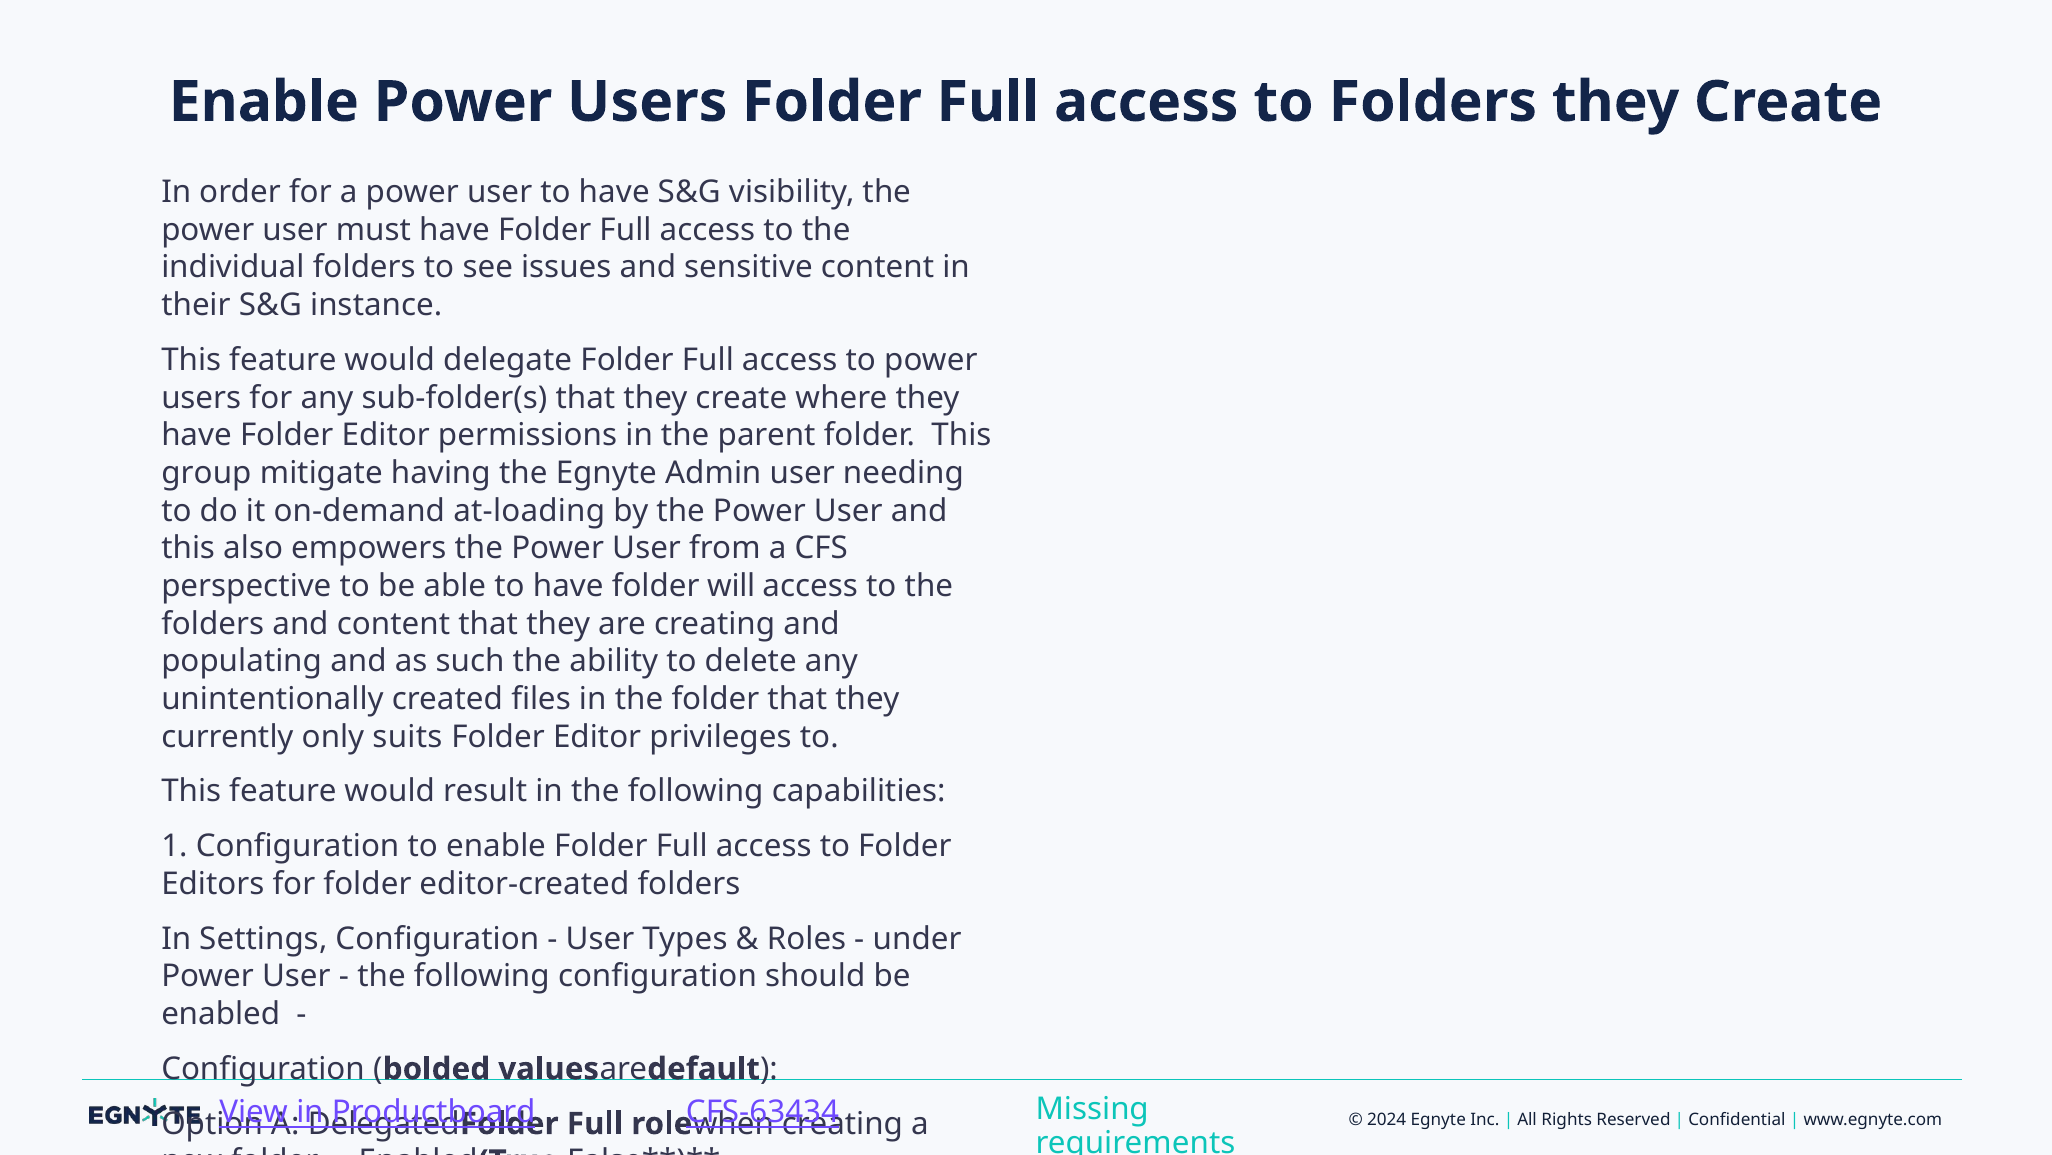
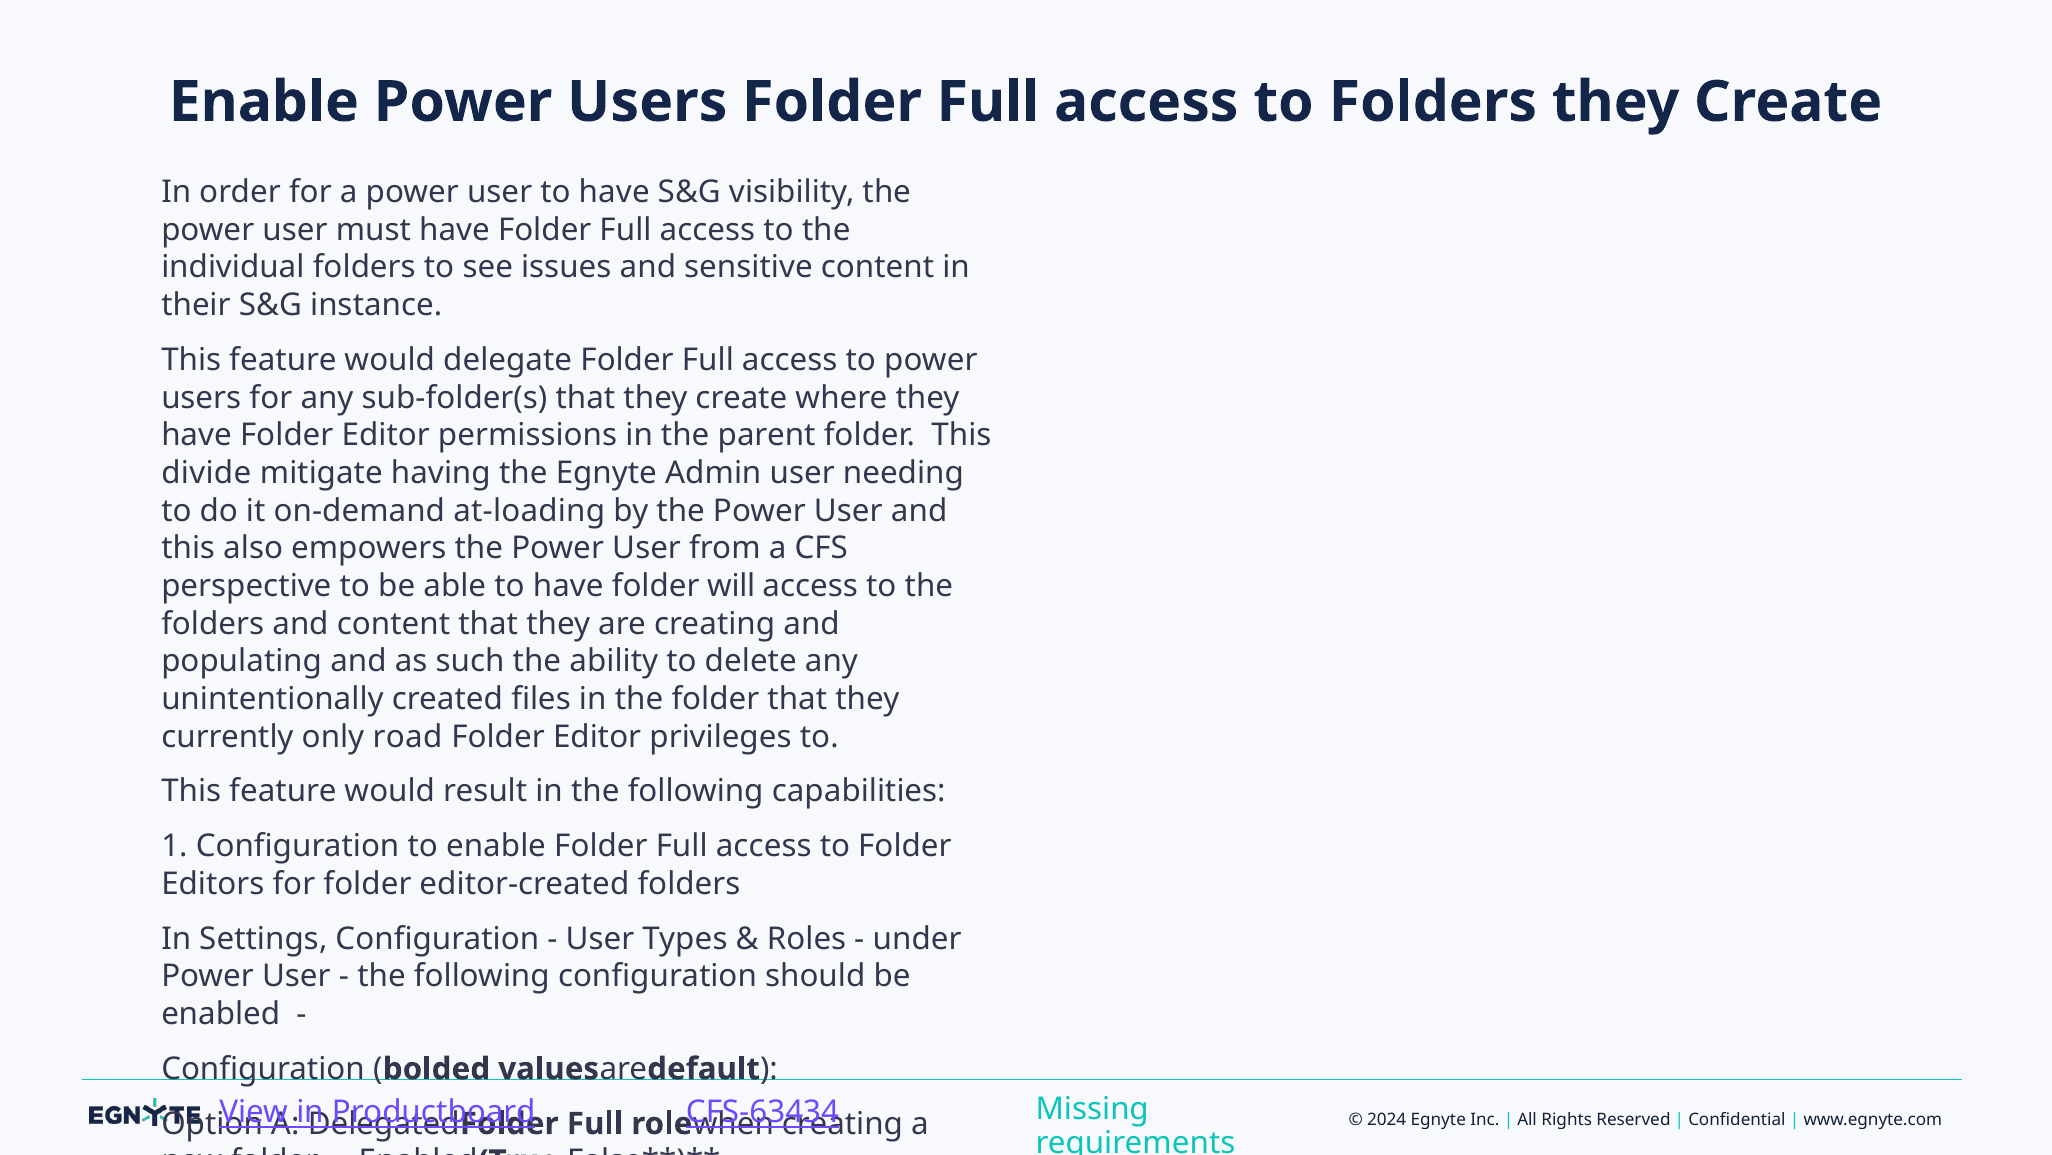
group: group -> divide
suits: suits -> road
